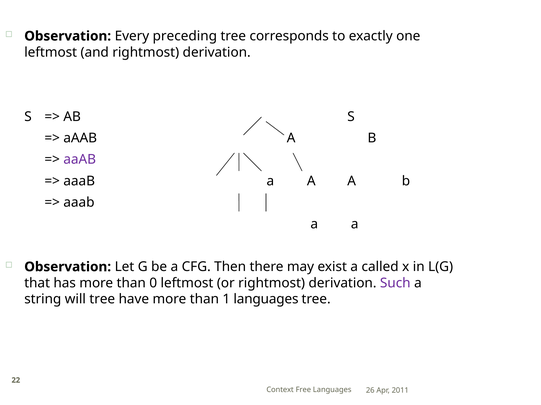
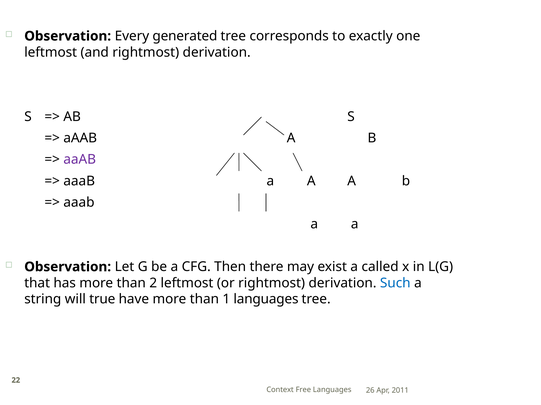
preceding: preceding -> generated
0: 0 -> 2
Such colour: purple -> blue
will tree: tree -> true
